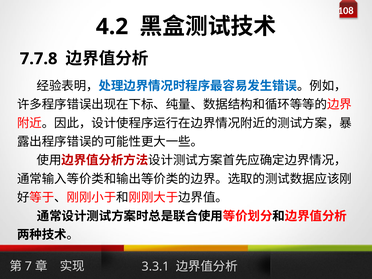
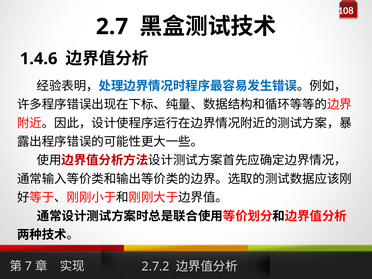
4.2: 4.2 -> 2.7
7.7.8: 7.7.8 -> 1.4.6
3.3.1: 3.3.1 -> 2.7.2
